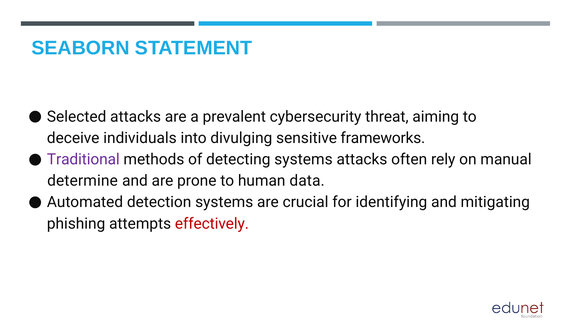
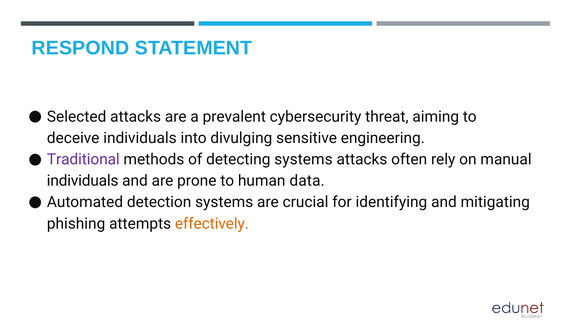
SEABORN: SEABORN -> RESPOND
frameworks: frameworks -> engineering
determine at (82, 181): determine -> individuals
effectively colour: red -> orange
